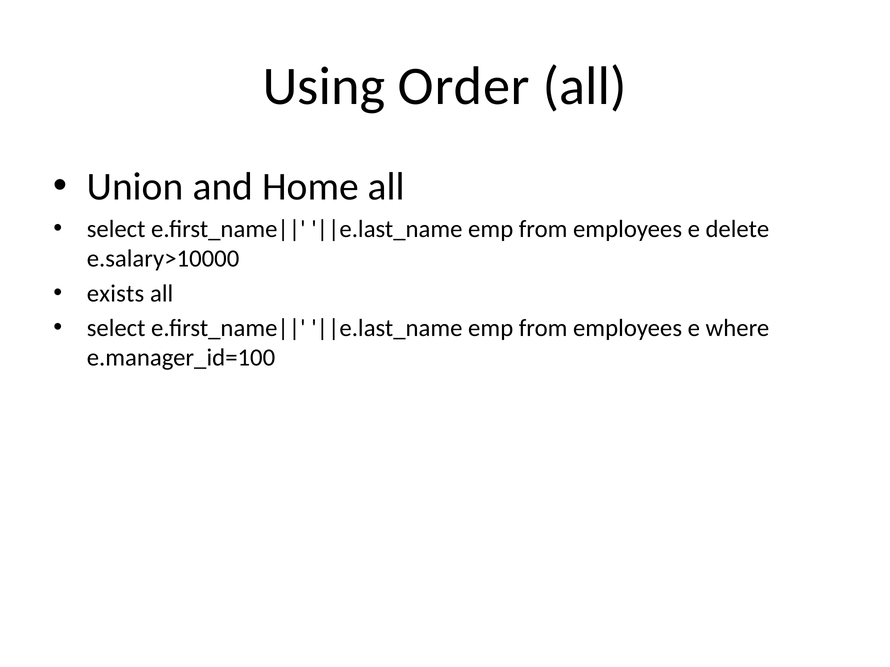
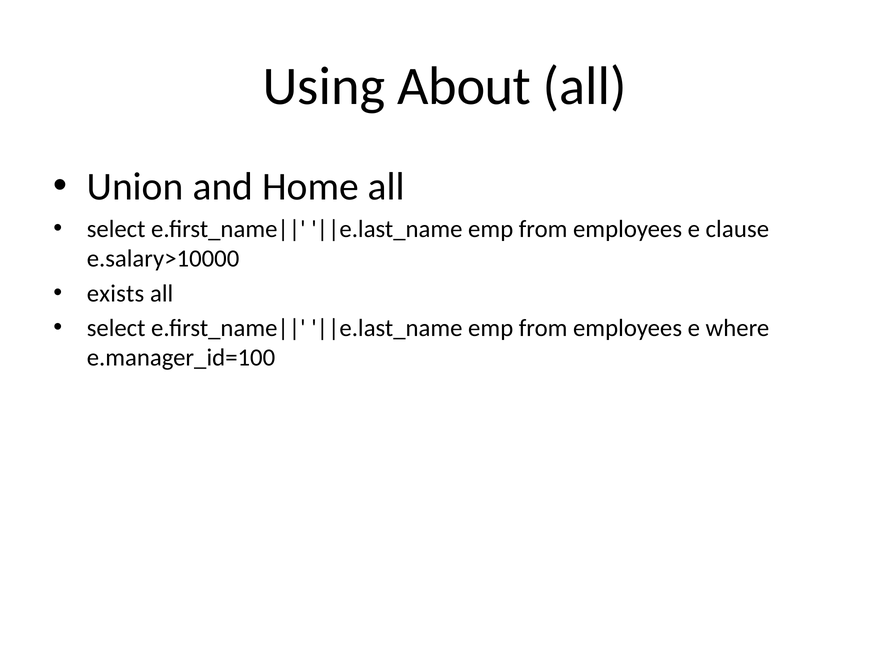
Order: Order -> About
delete: delete -> clause
